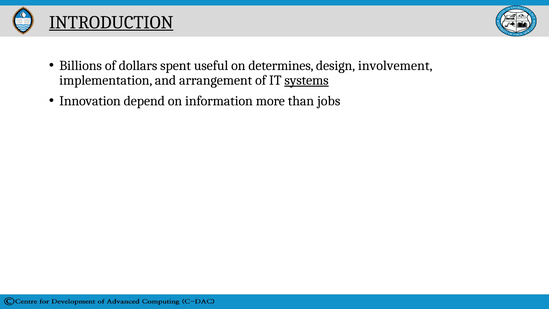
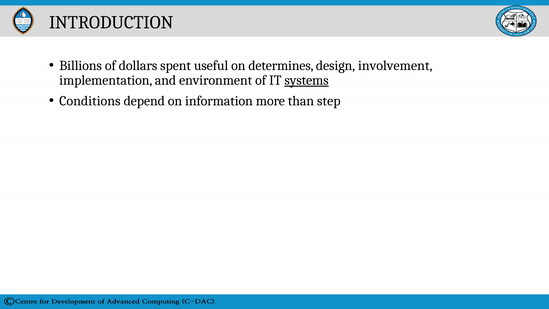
INTRODUCTION underline: present -> none
arrangement: arrangement -> environment
Innovation: Innovation -> Conditions
jobs: jobs -> step
